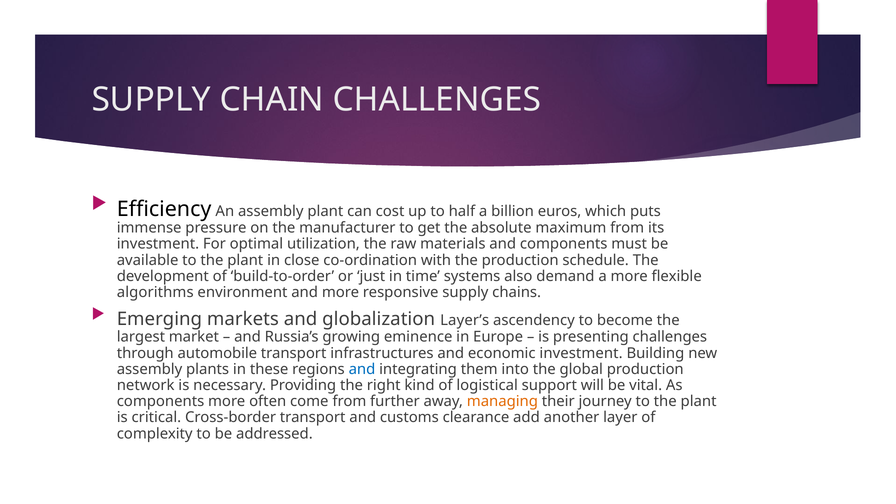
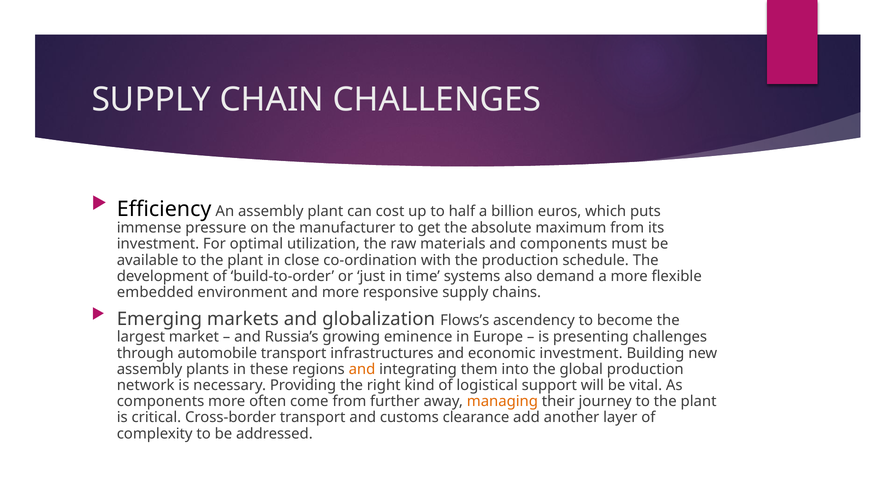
algorithms: algorithms -> embedded
Layer’s: Layer’s -> Flows’s
and at (362, 369) colour: blue -> orange
